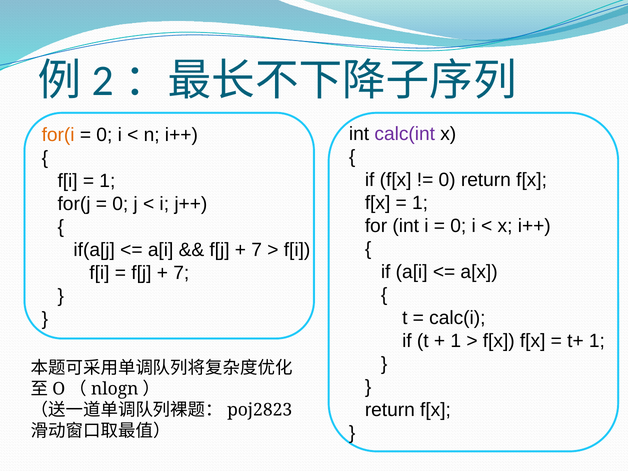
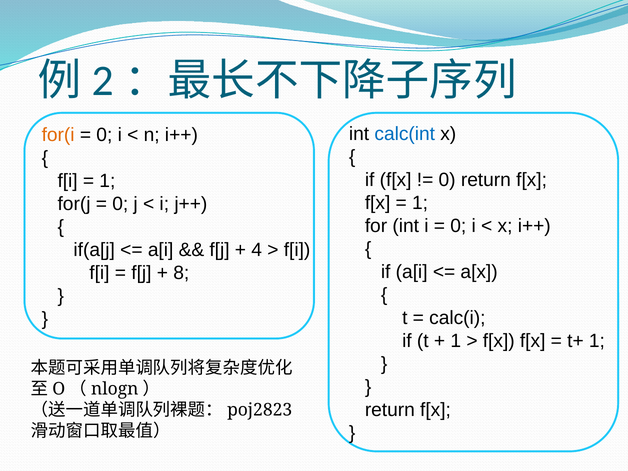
calc(int colour: purple -> blue
7 at (257, 250): 7 -> 4
7 at (181, 273): 7 -> 8
